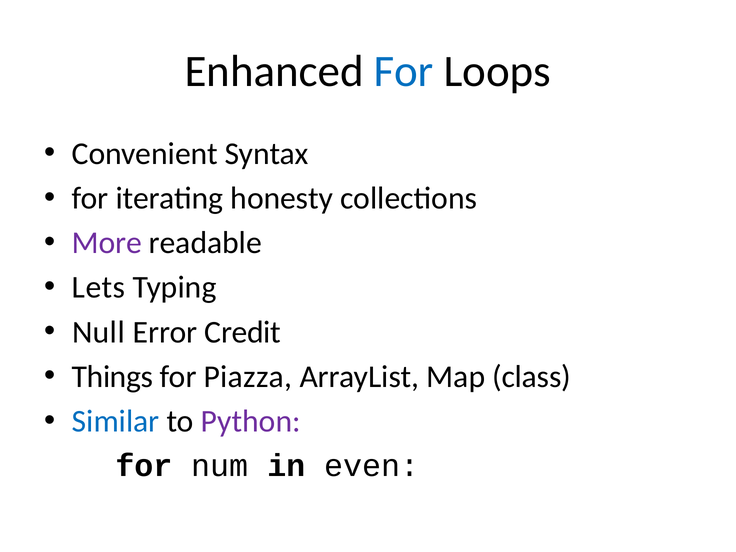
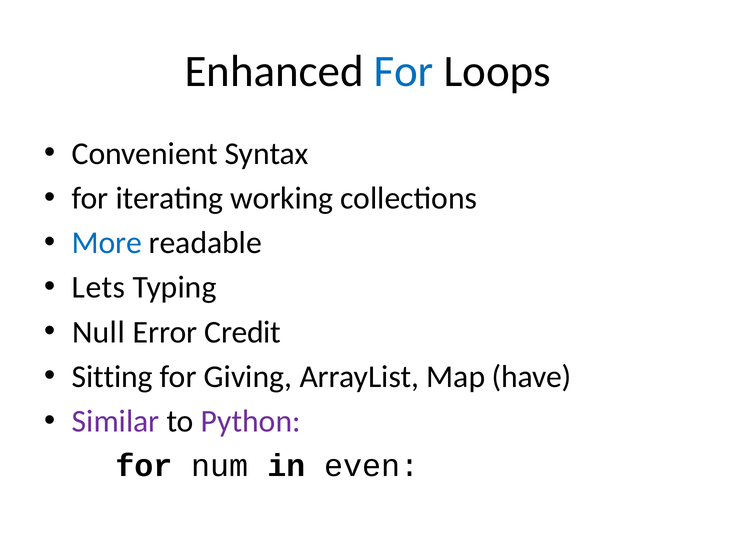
honesty: honesty -> working
More colour: purple -> blue
Things: Things -> Sitting
Piazza: Piazza -> Giving
class: class -> have
Similar colour: blue -> purple
